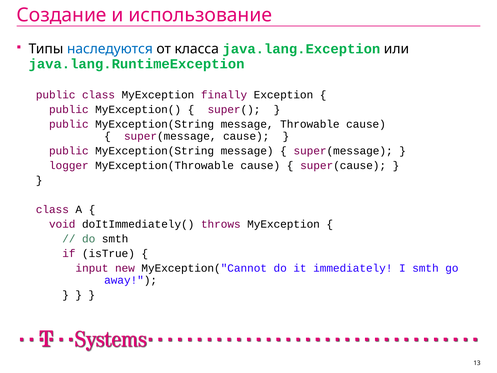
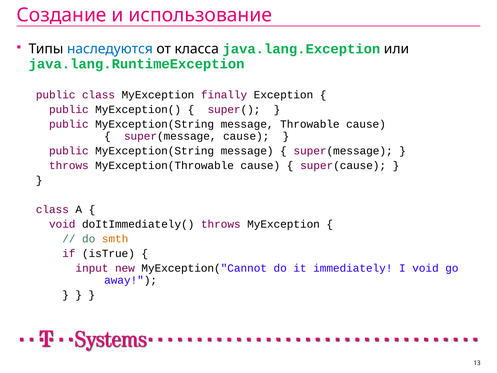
logger at (69, 165): logger -> throws
smth at (115, 239) colour: black -> orange
I smth: smth -> void
